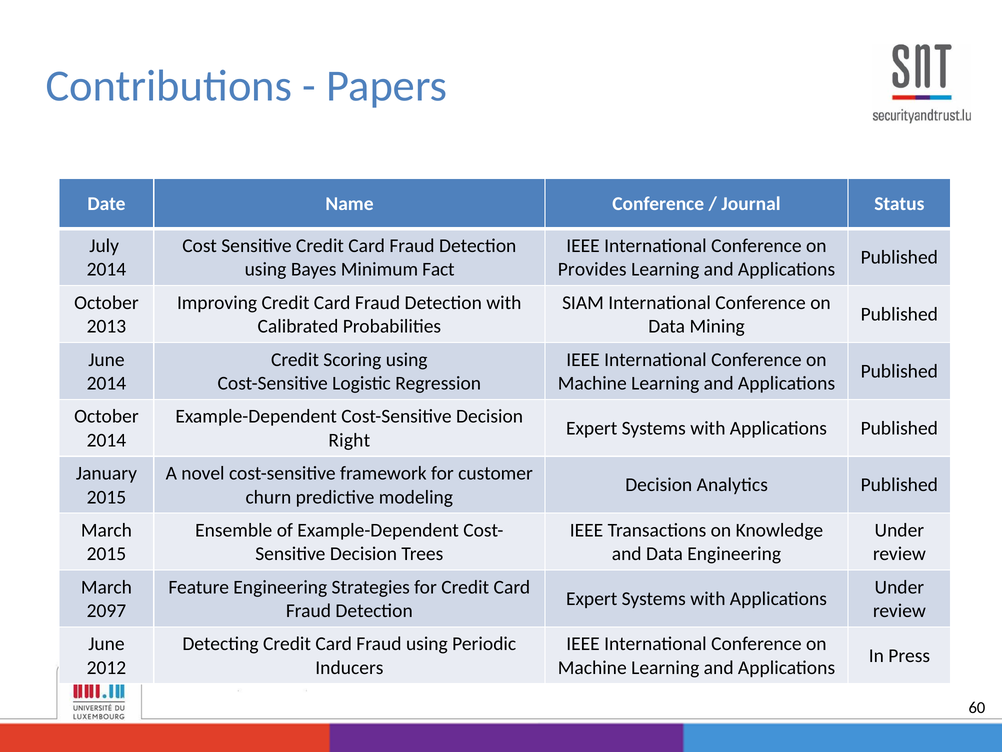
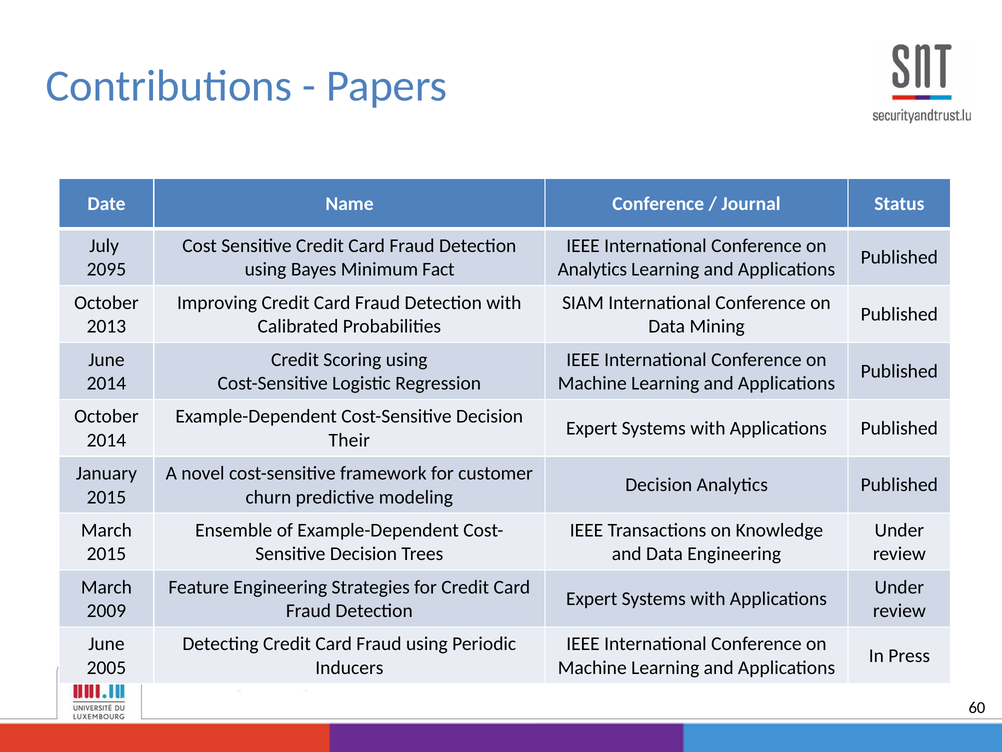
2014 at (106, 269): 2014 -> 2095
Provides at (592, 269): Provides -> Analytics
Right: Right -> Their
2097: 2097 -> 2009
2012: 2012 -> 2005
